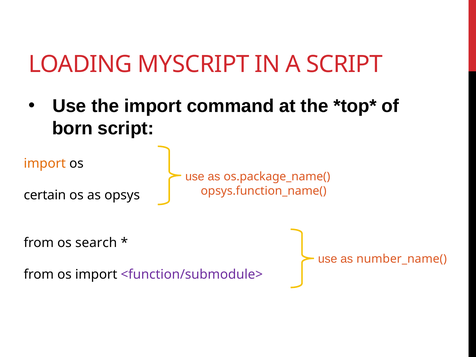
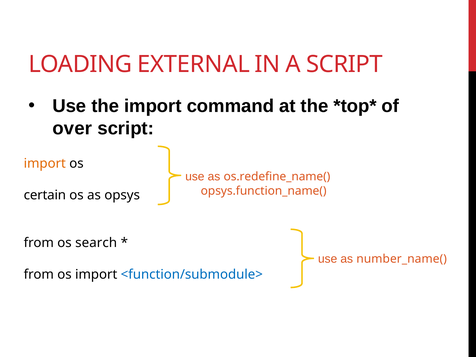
MYSCRIPT: MYSCRIPT -> EXTERNAL
born: born -> over
os.package_name(: os.package_name( -> os.redefine_name(
<function/submodule> colour: purple -> blue
